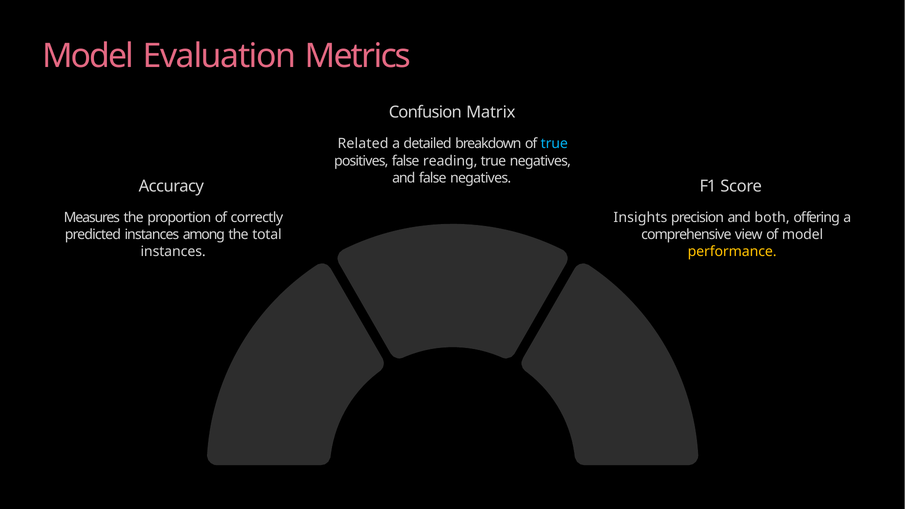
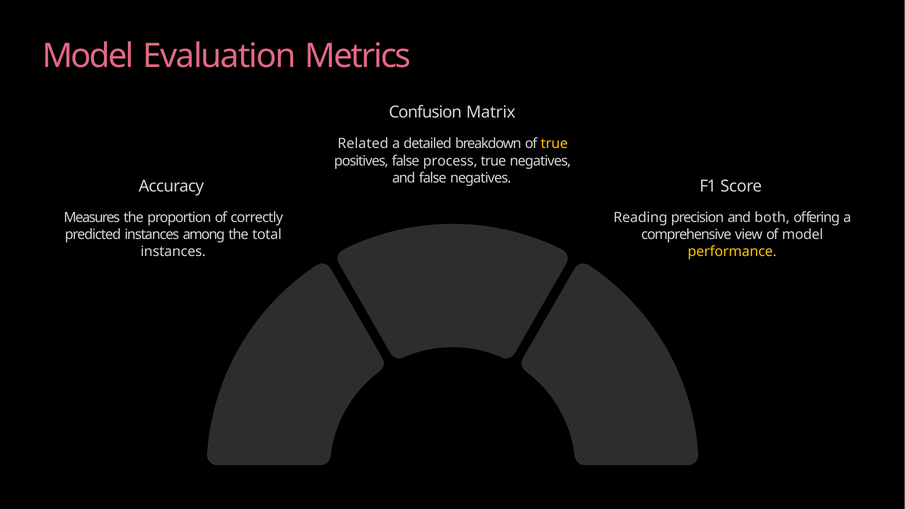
true at (554, 144) colour: light blue -> yellow
reading: reading -> process
Insights: Insights -> Reading
